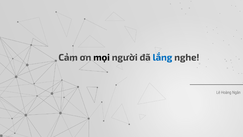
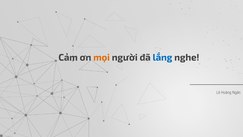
mọi colour: black -> orange
